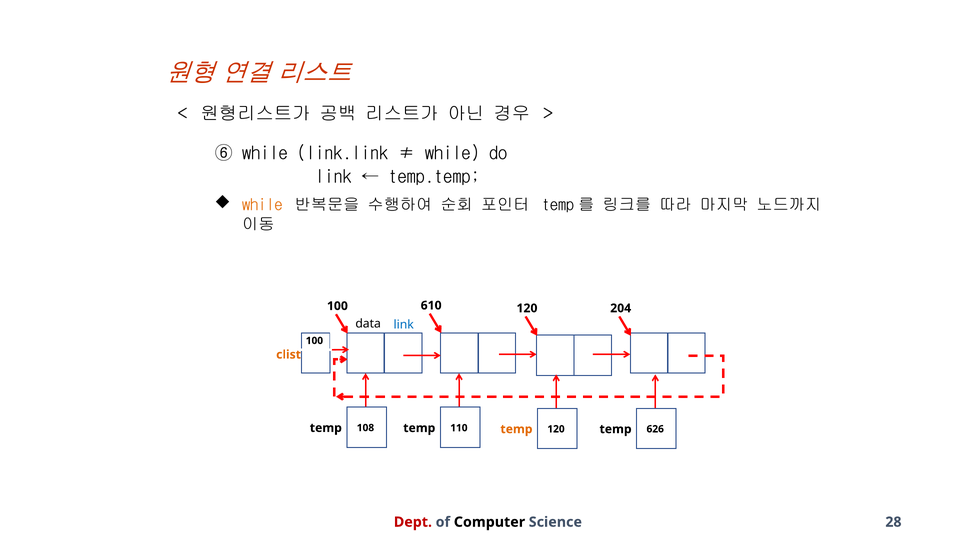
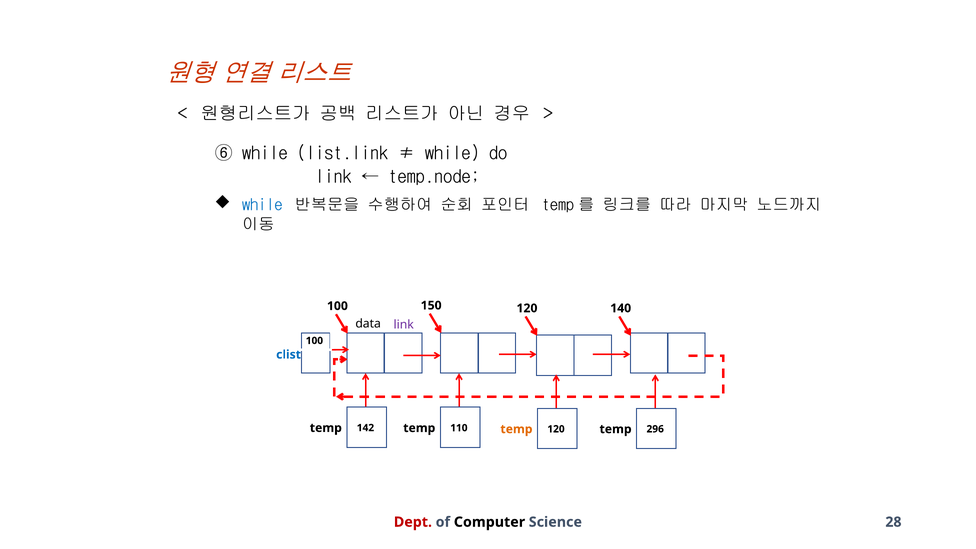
link.link: link.link -> list.link
temp.temp: temp.temp -> temp.node
while at (262, 205) colour: orange -> blue
610: 610 -> 150
204: 204 -> 140
link at (404, 325) colour: blue -> purple
clist colour: orange -> blue
108: 108 -> 142
626: 626 -> 296
